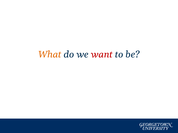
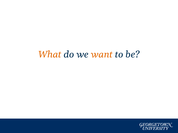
want colour: red -> orange
